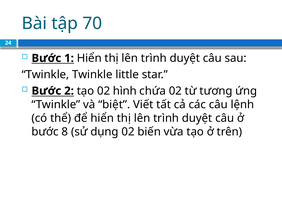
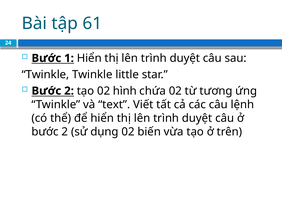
70: 70 -> 61
biệt: biệt -> text
8 at (65, 132): 8 -> 2
